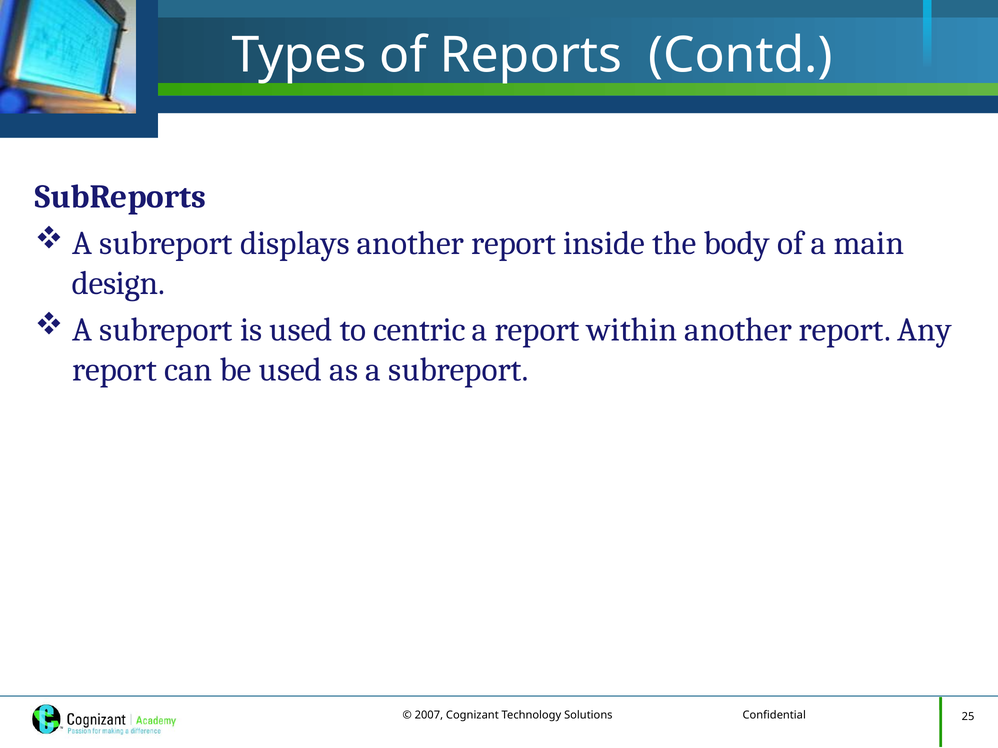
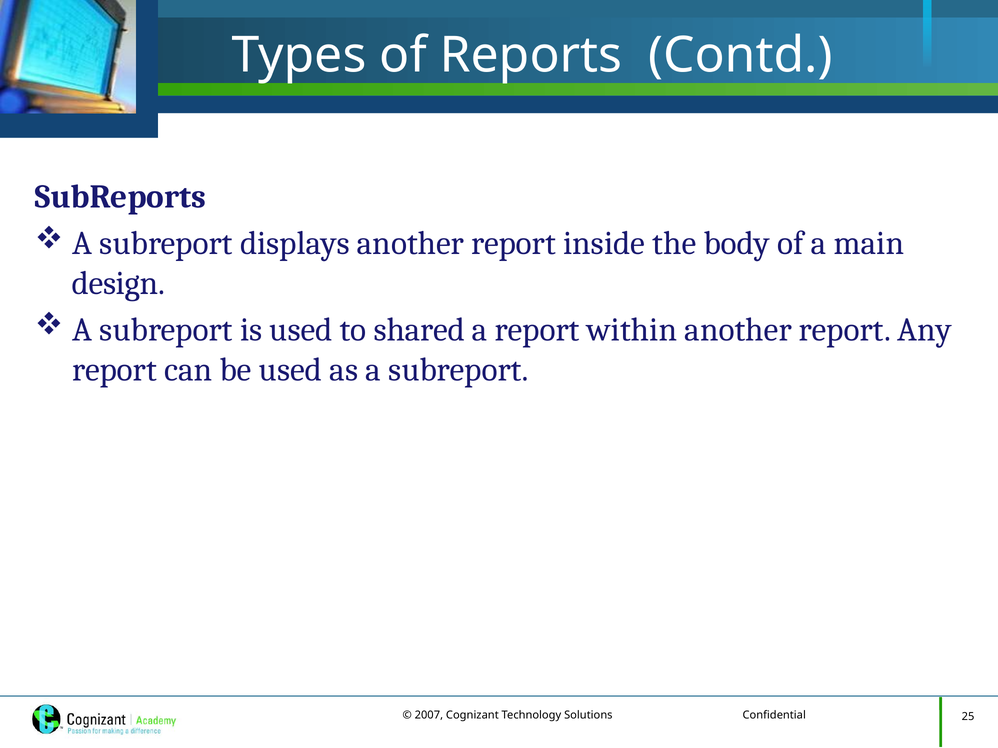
centric: centric -> shared
